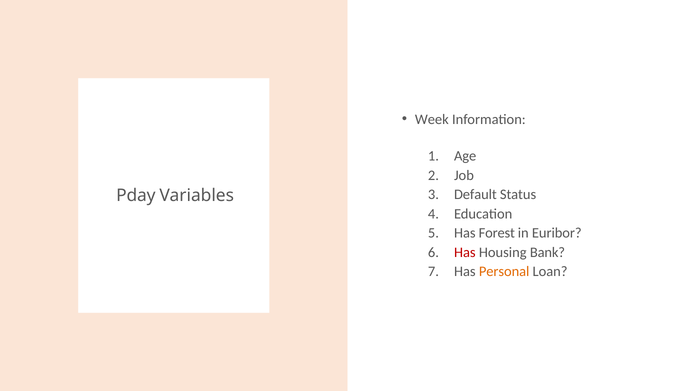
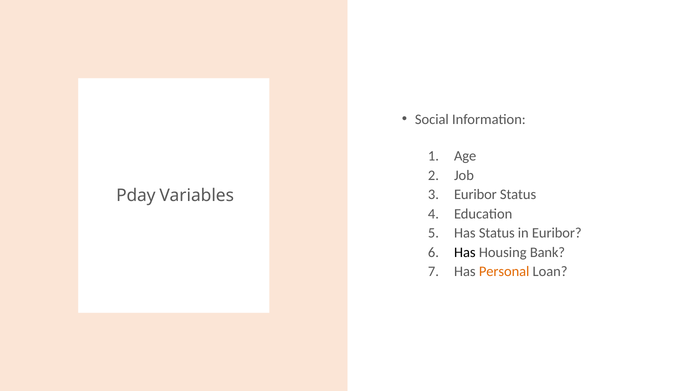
Week: Week -> Social
Default at (475, 194): Default -> Euribor
Has Forest: Forest -> Status
Has at (465, 252) colour: red -> black
